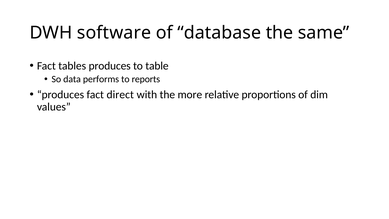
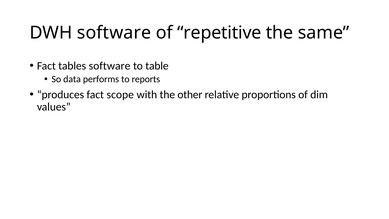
database: database -> repetitive
tables produces: produces -> software
direct: direct -> scope
more: more -> other
